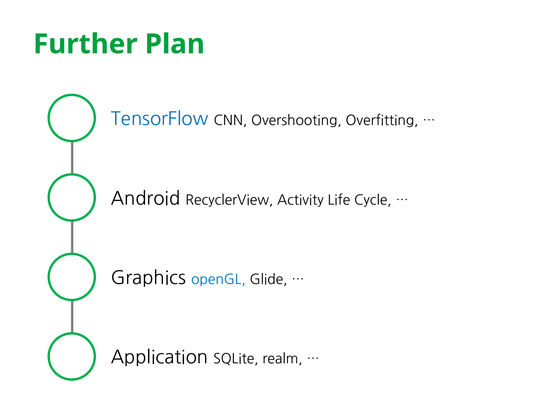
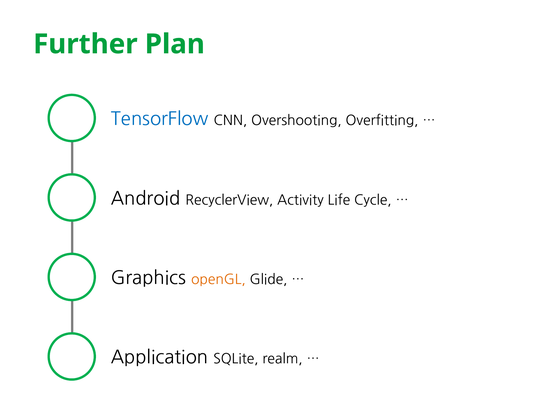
openGL colour: blue -> orange
